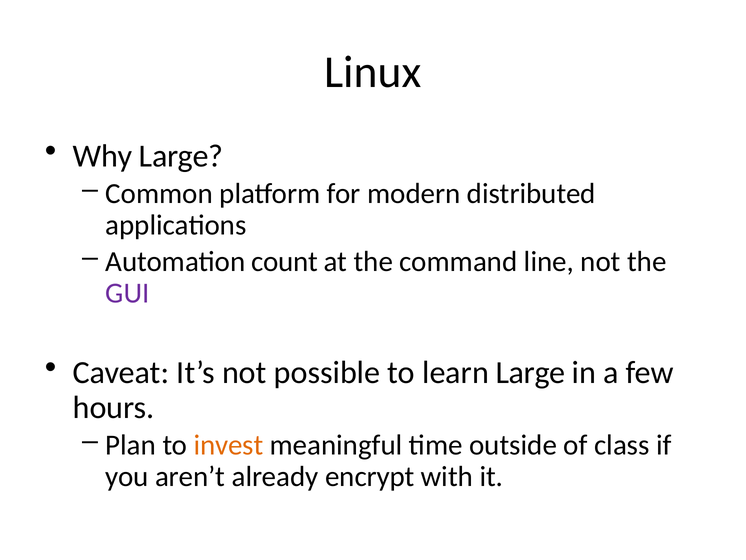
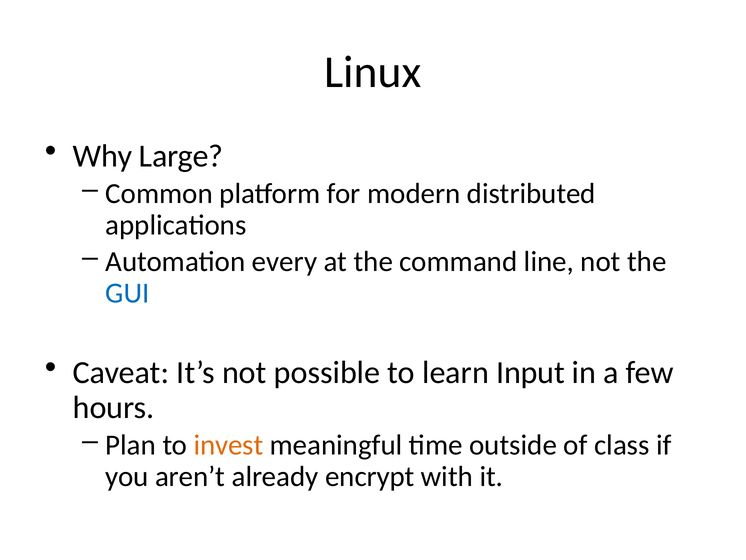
count: count -> every
GUI colour: purple -> blue
learn Large: Large -> Input
